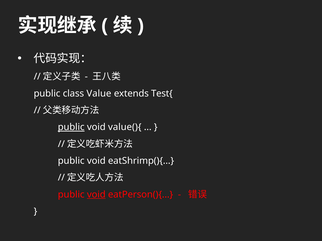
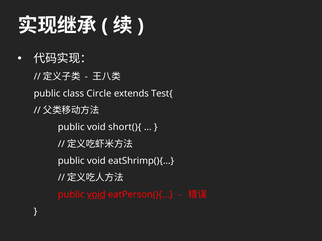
Value: Value -> Circle
public at (71, 127) underline: present -> none
value(){: value(){ -> short(){
